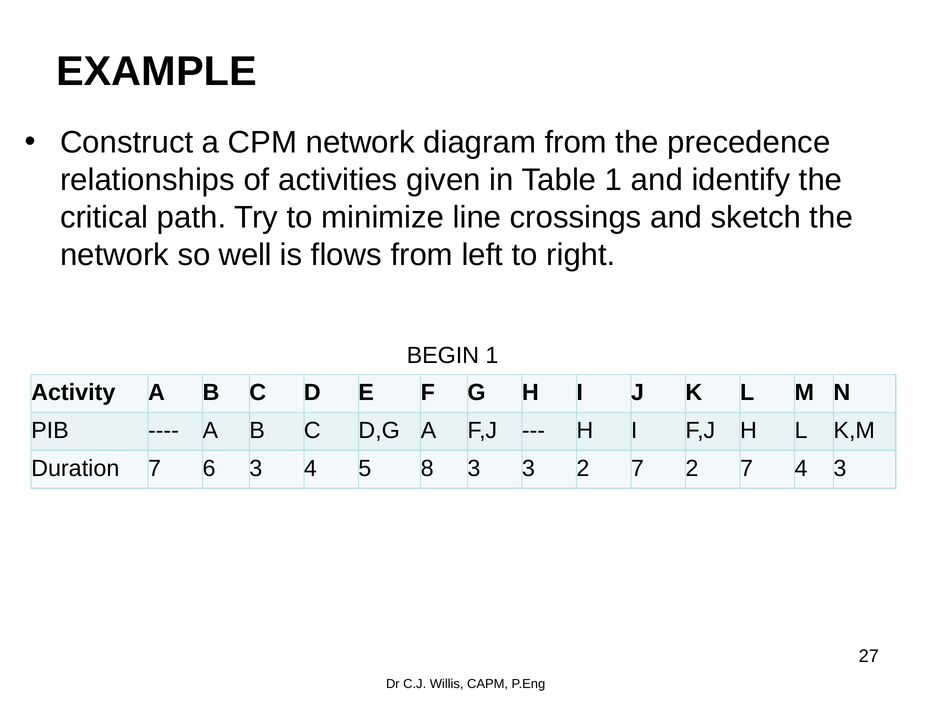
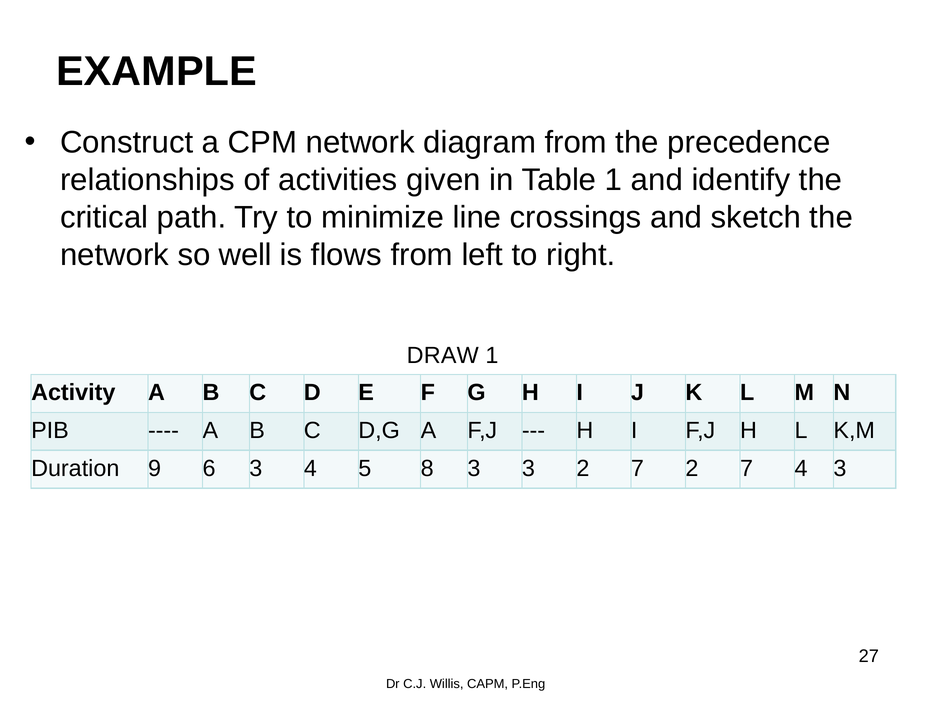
BEGIN: BEGIN -> DRAW
Duration 7: 7 -> 9
